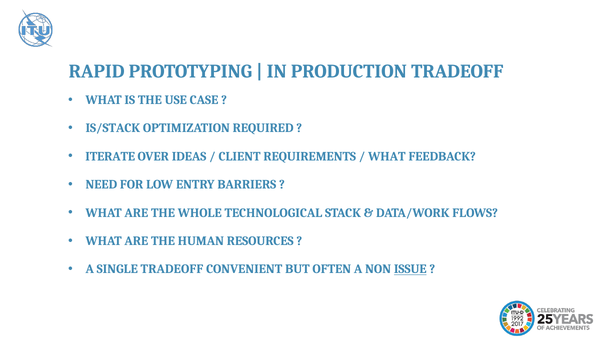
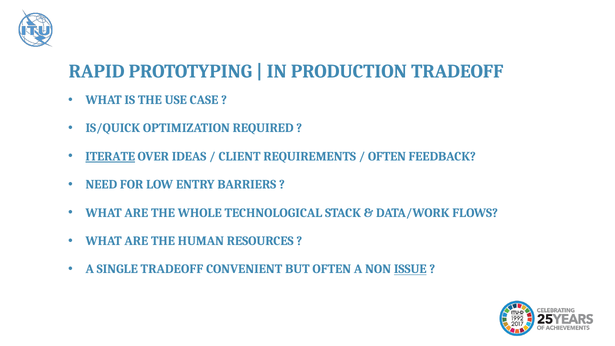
IS/STACK: IS/STACK -> IS/QUICK
ITERATE underline: none -> present
WHAT at (387, 156): WHAT -> OFTEN
